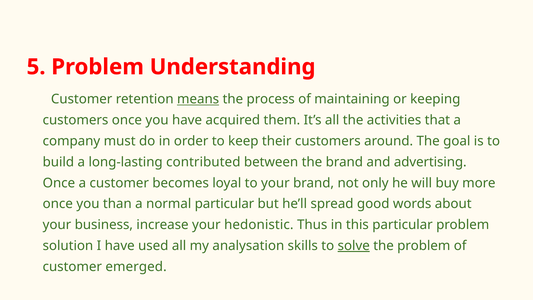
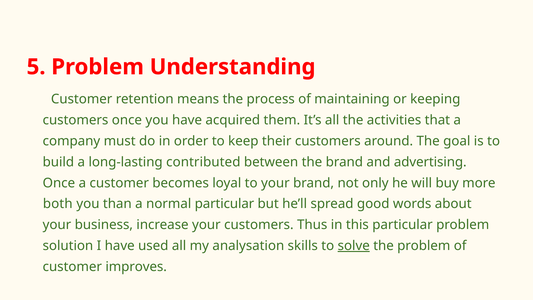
means underline: present -> none
once at (58, 204): once -> both
your hedonistic: hedonistic -> customers
emerged: emerged -> improves
